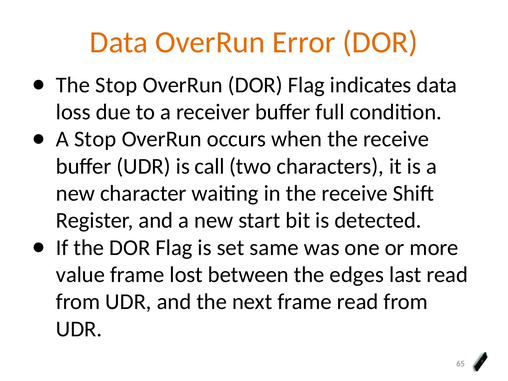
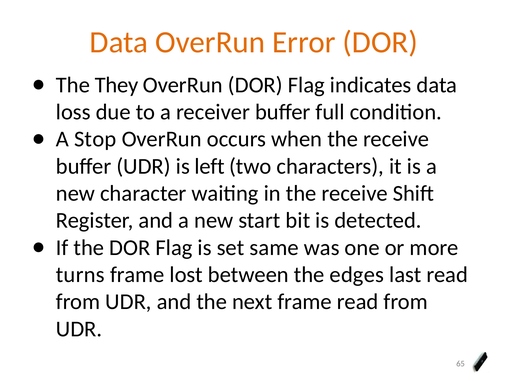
The Stop: Stop -> They
call: call -> left
value: value -> turns
